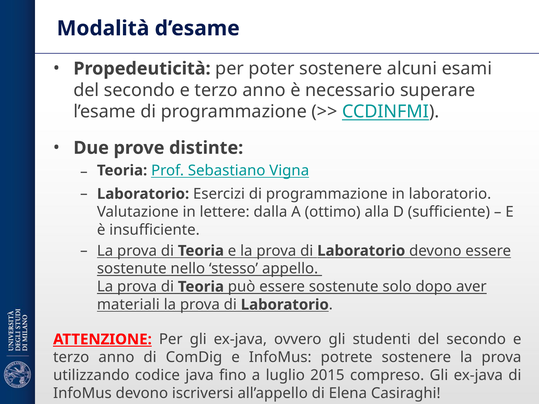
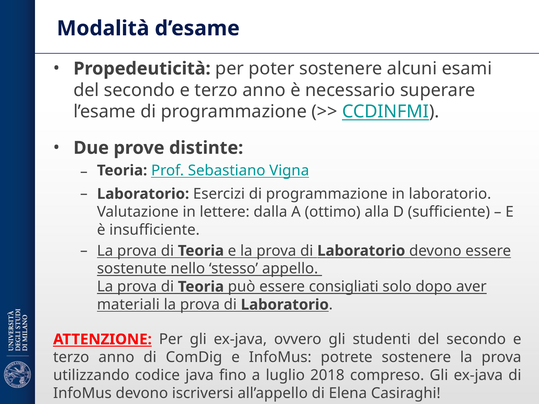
può essere sostenute: sostenute -> consigliati
2015: 2015 -> 2018
